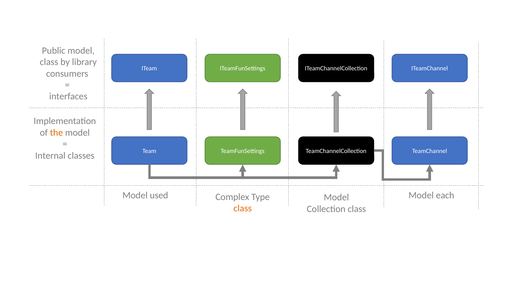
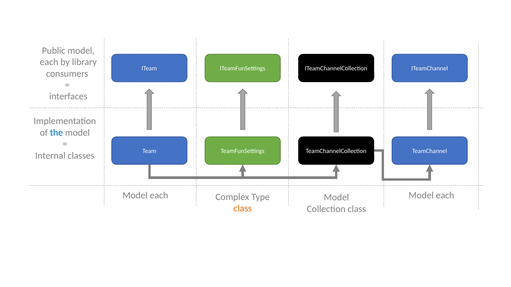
class at (49, 62): class -> each
the colour: orange -> blue
used at (159, 196): used -> each
